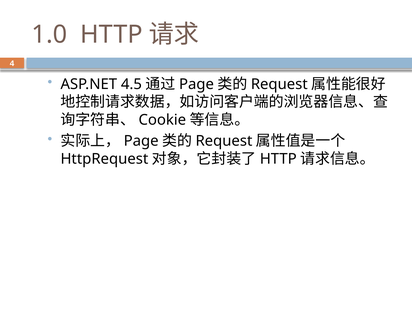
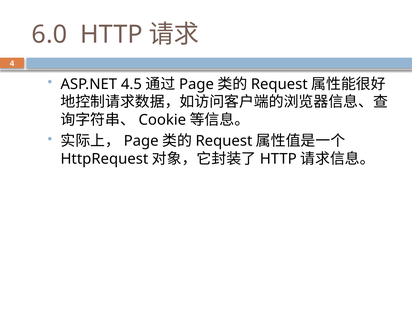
1.0: 1.0 -> 6.0
